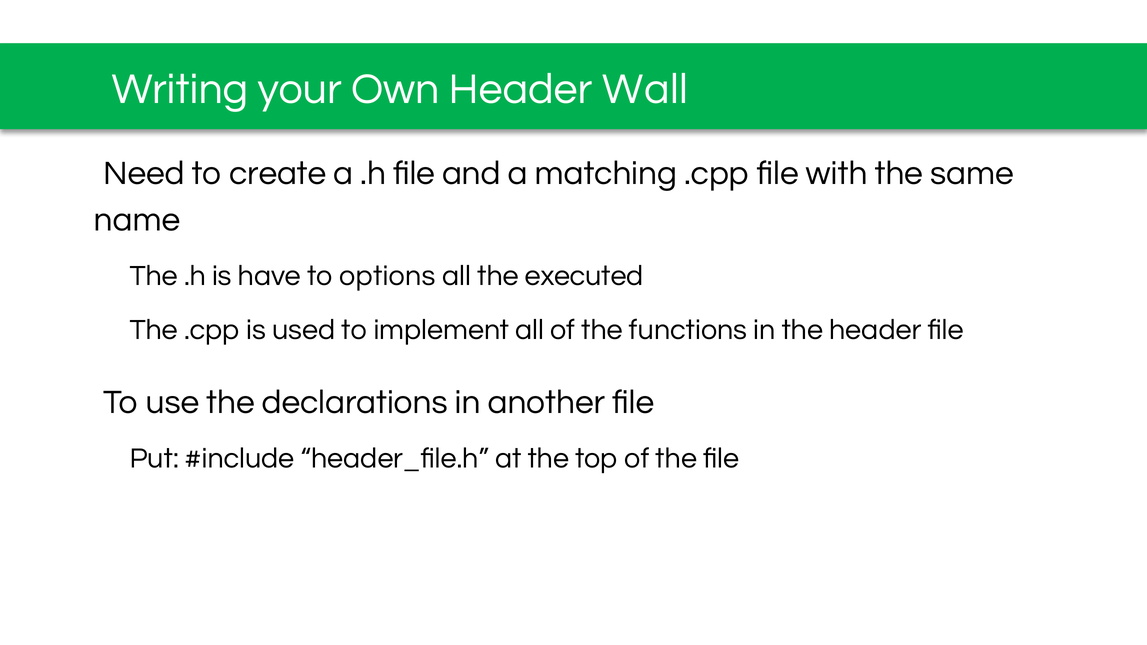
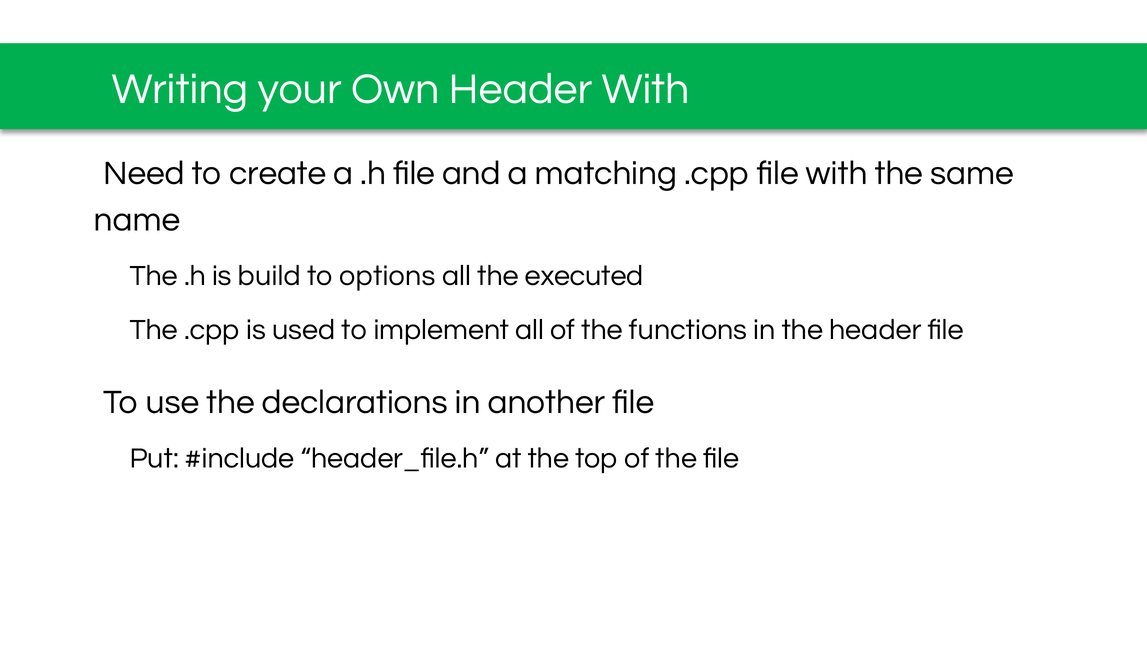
Header Wall: Wall -> With
have: have -> build
